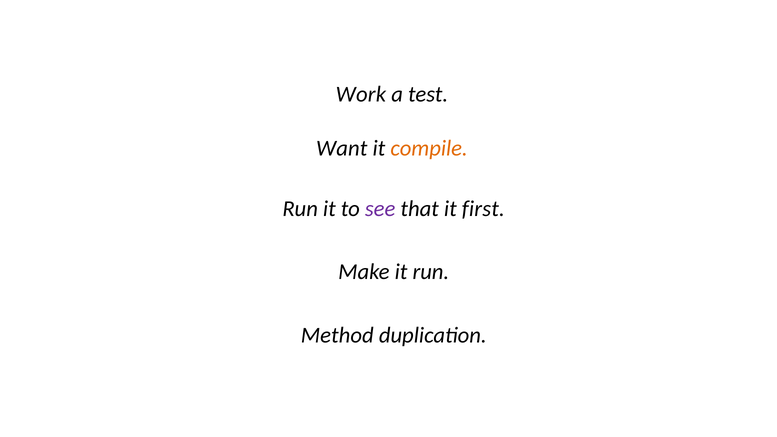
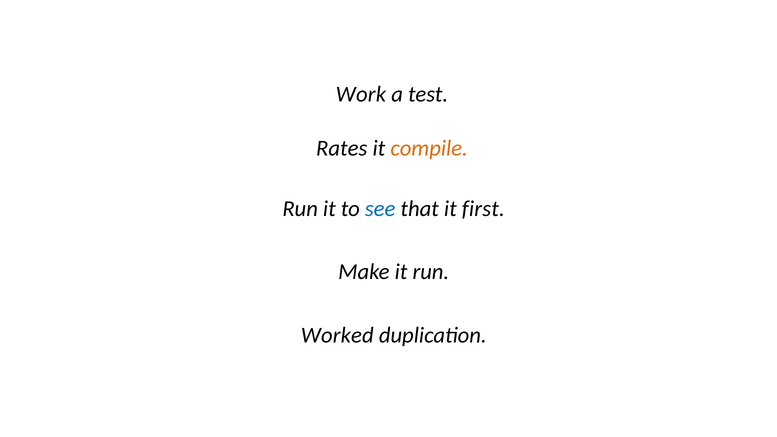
Want: Want -> Rates
see colour: purple -> blue
Method: Method -> Worked
